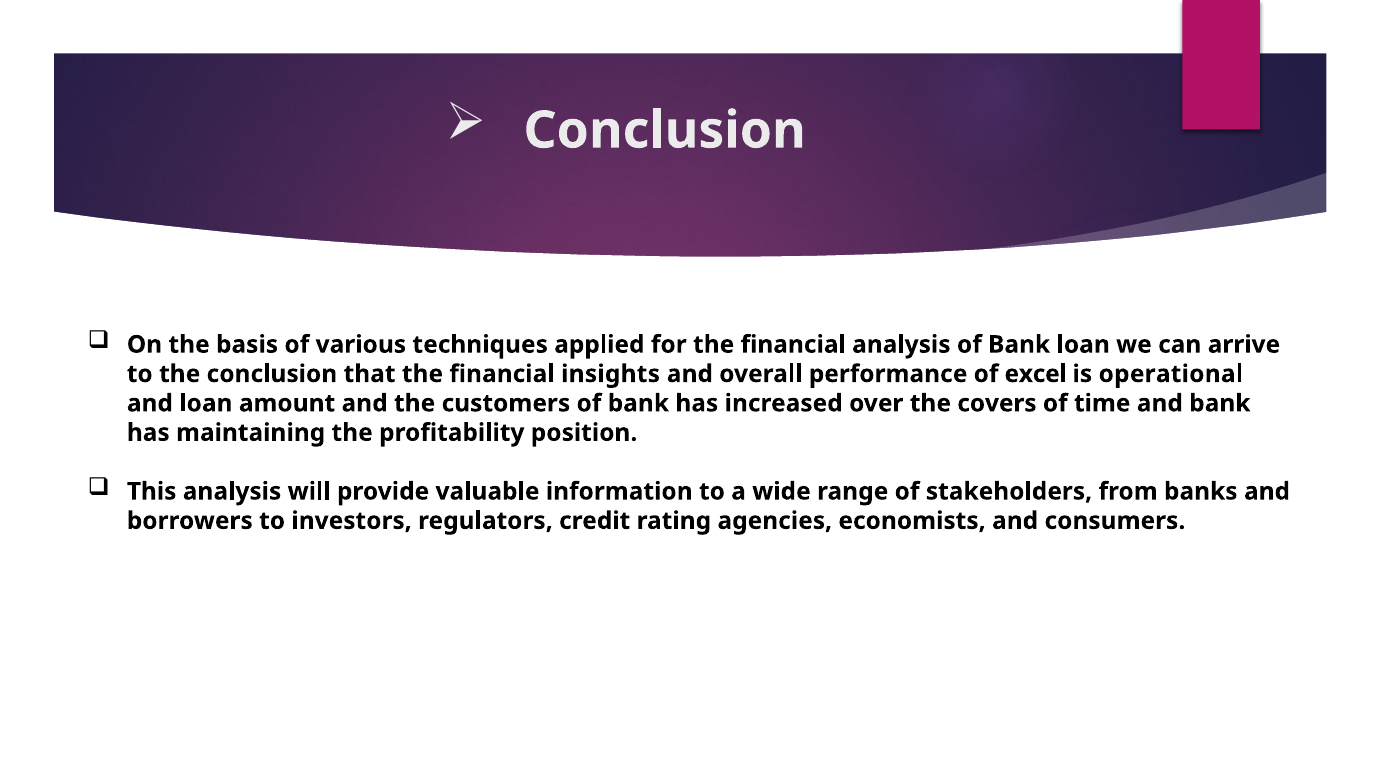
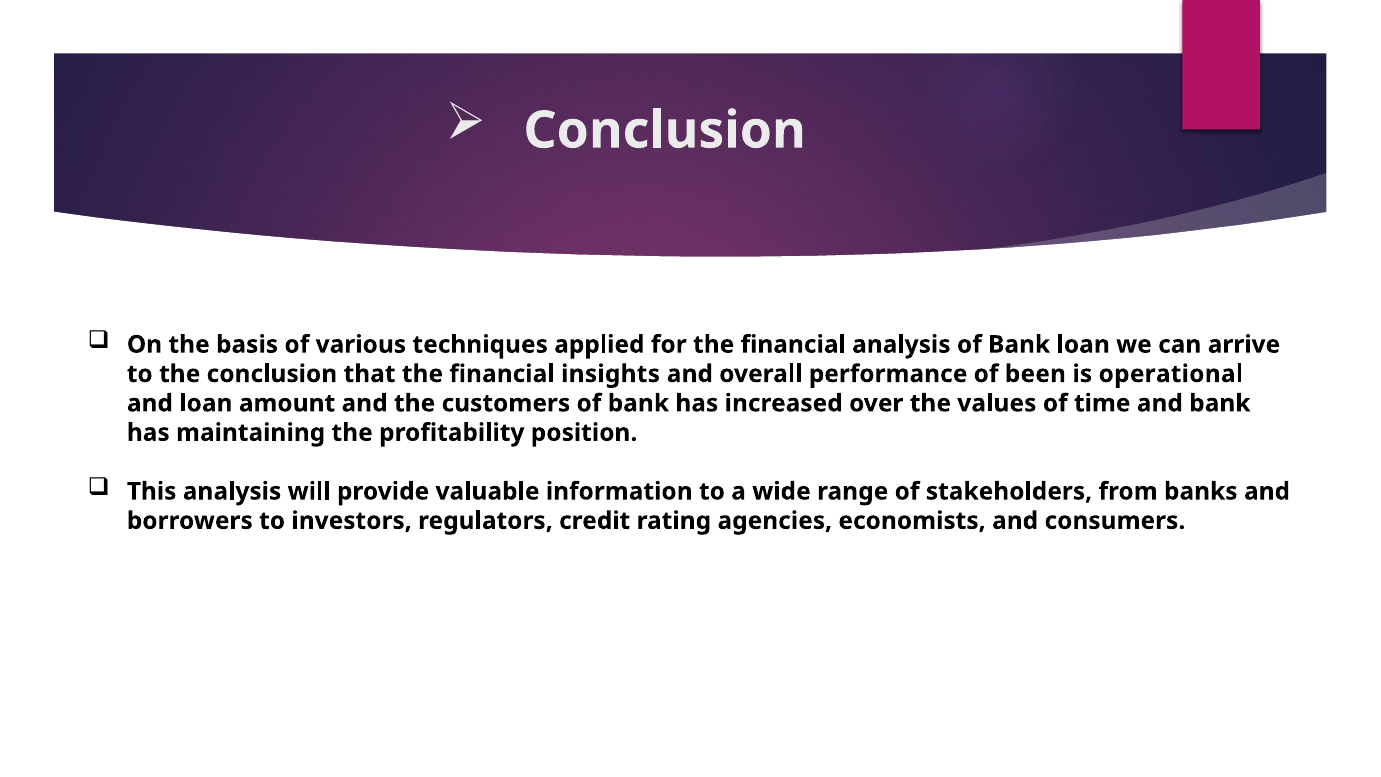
excel: excel -> been
covers: covers -> values
